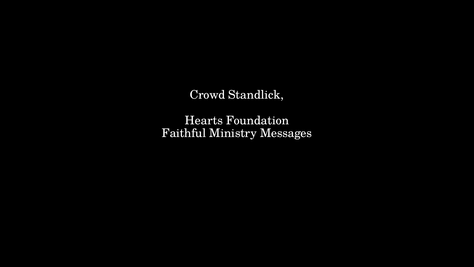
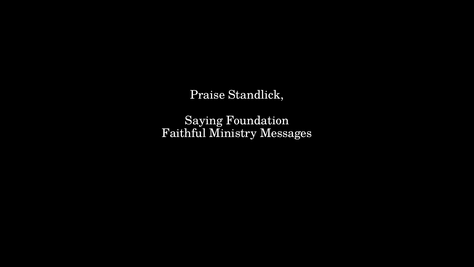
Crowd: Crowd -> Praise
Hearts: Hearts -> Saying
